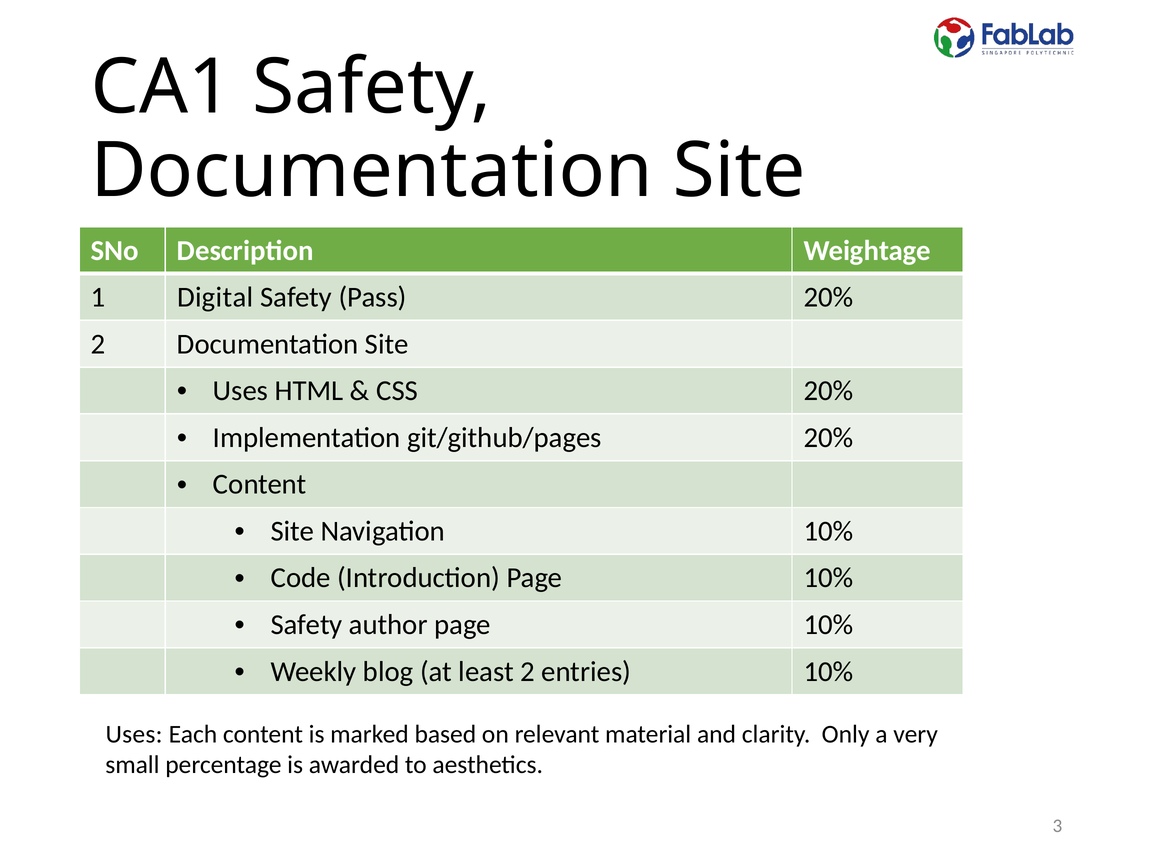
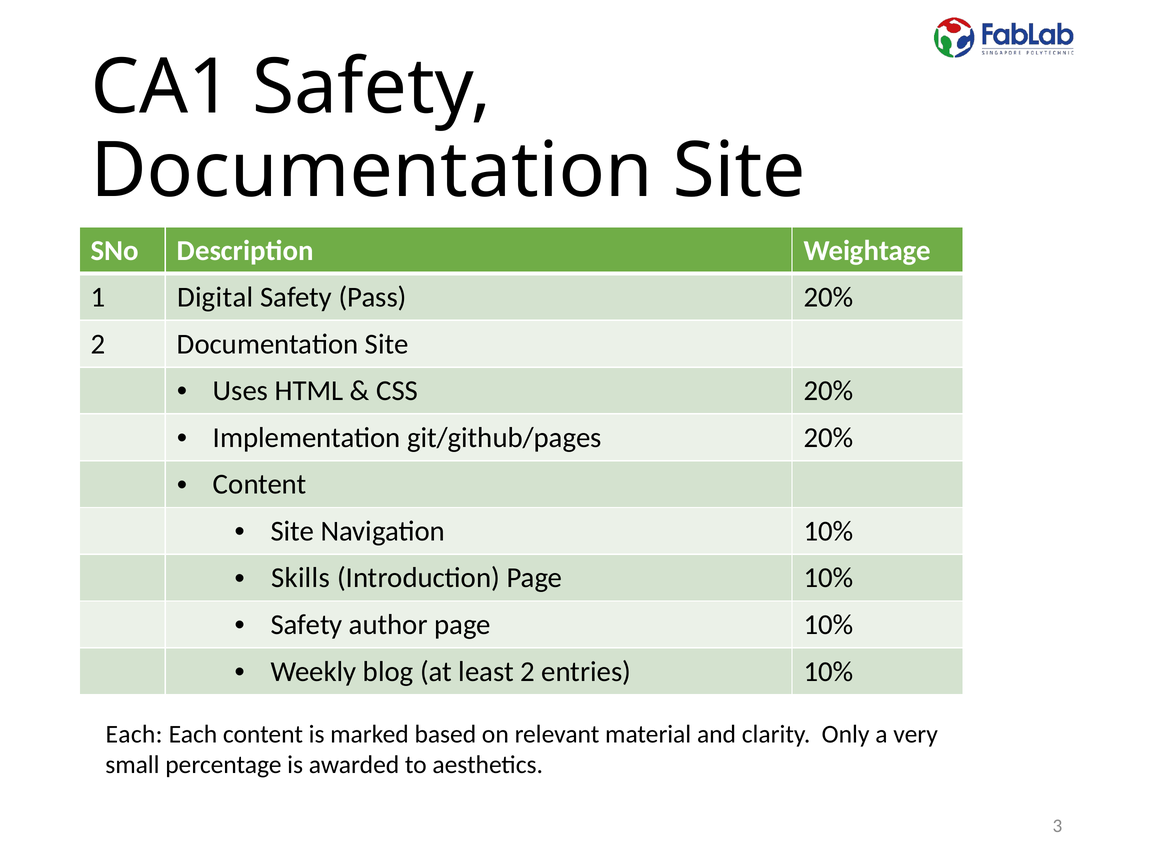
Code: Code -> Skills
Uses at (134, 734): Uses -> Each
